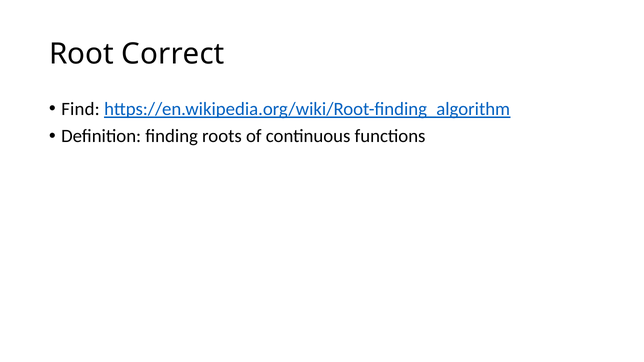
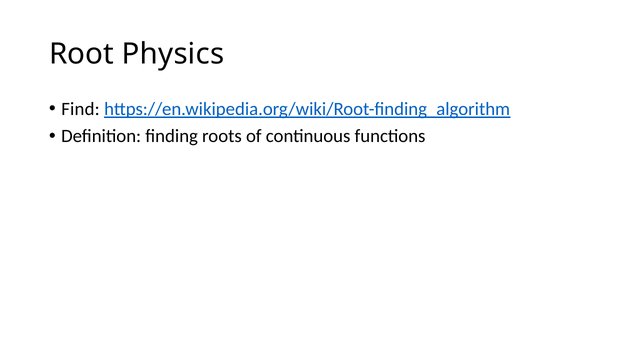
Correct: Correct -> Physics
